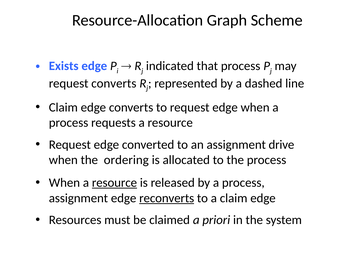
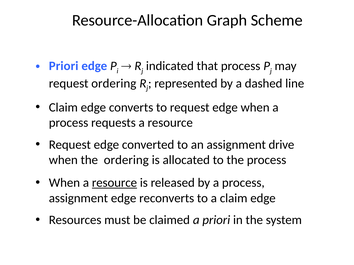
Exists at (64, 66): Exists -> Priori
request converts: converts -> ordering
reconverts underline: present -> none
